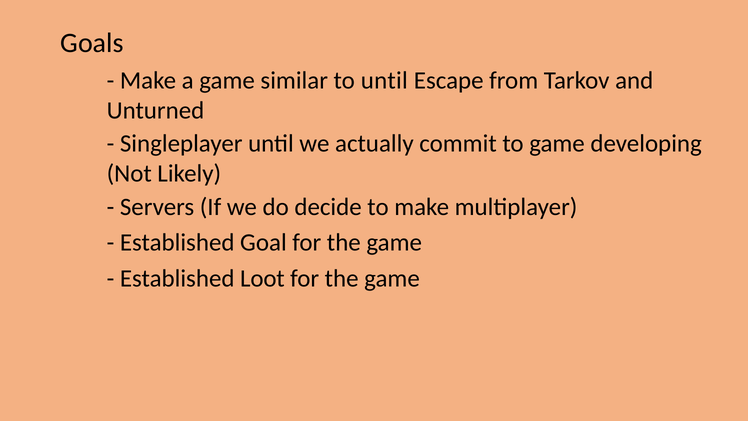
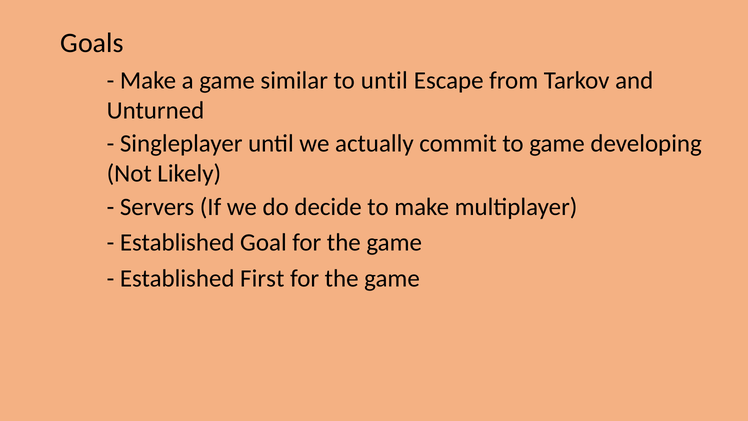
Loot: Loot -> First
